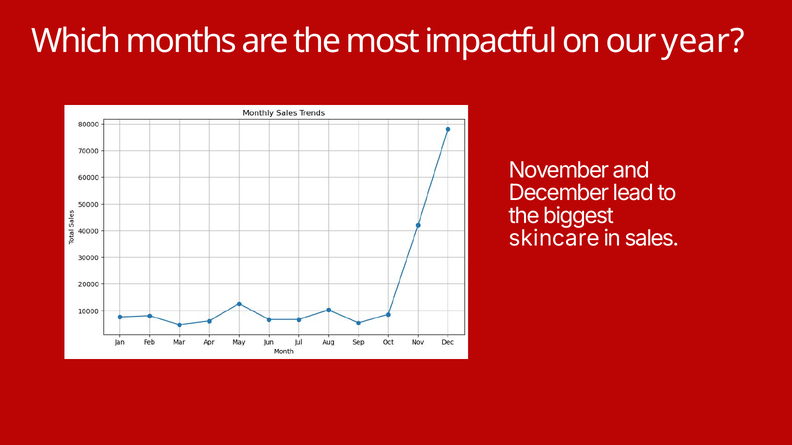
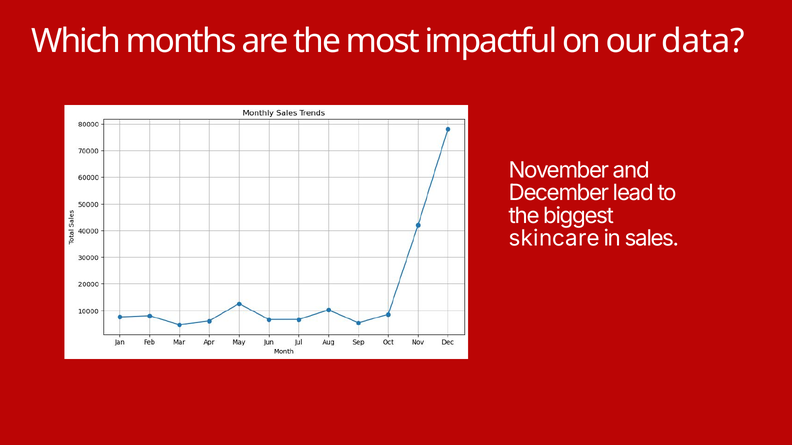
year: year -> data
